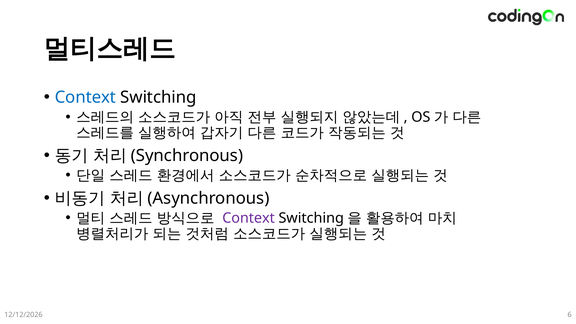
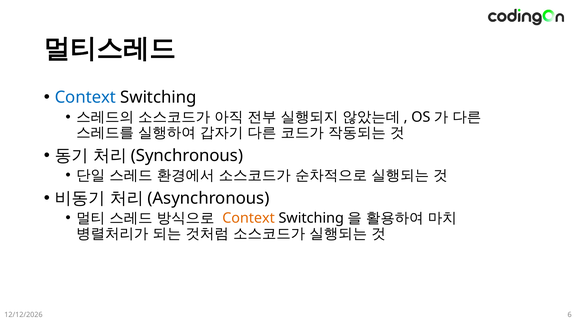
Context at (249, 218) colour: purple -> orange
